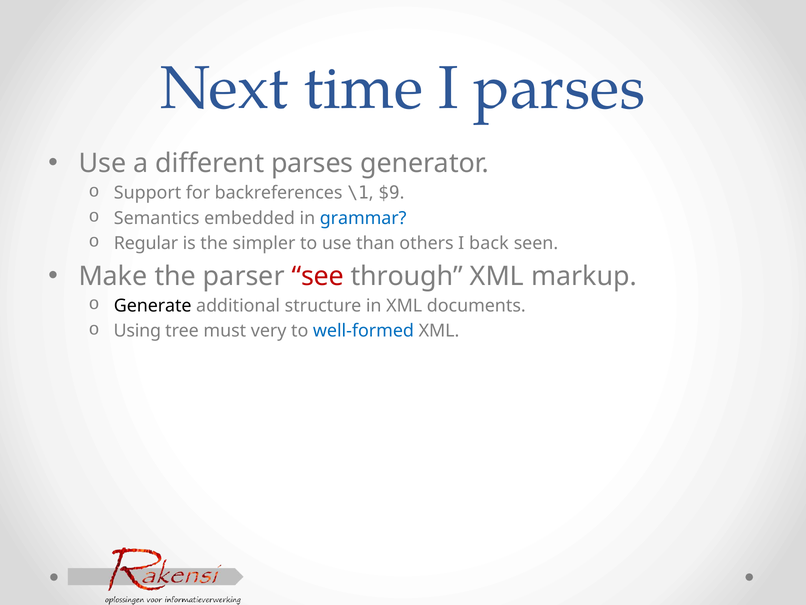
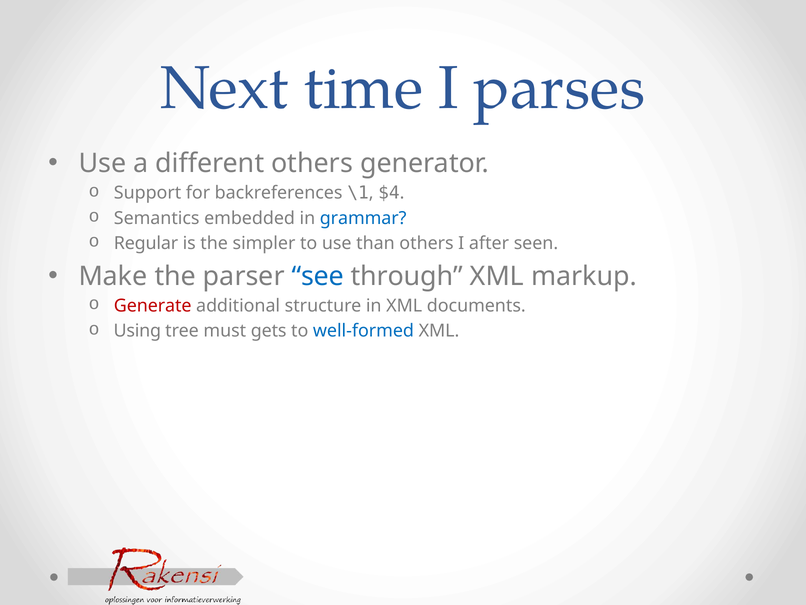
different parses: parses -> others
$9: $9 -> $4
back: back -> after
see colour: red -> blue
Generate colour: black -> red
very: very -> gets
